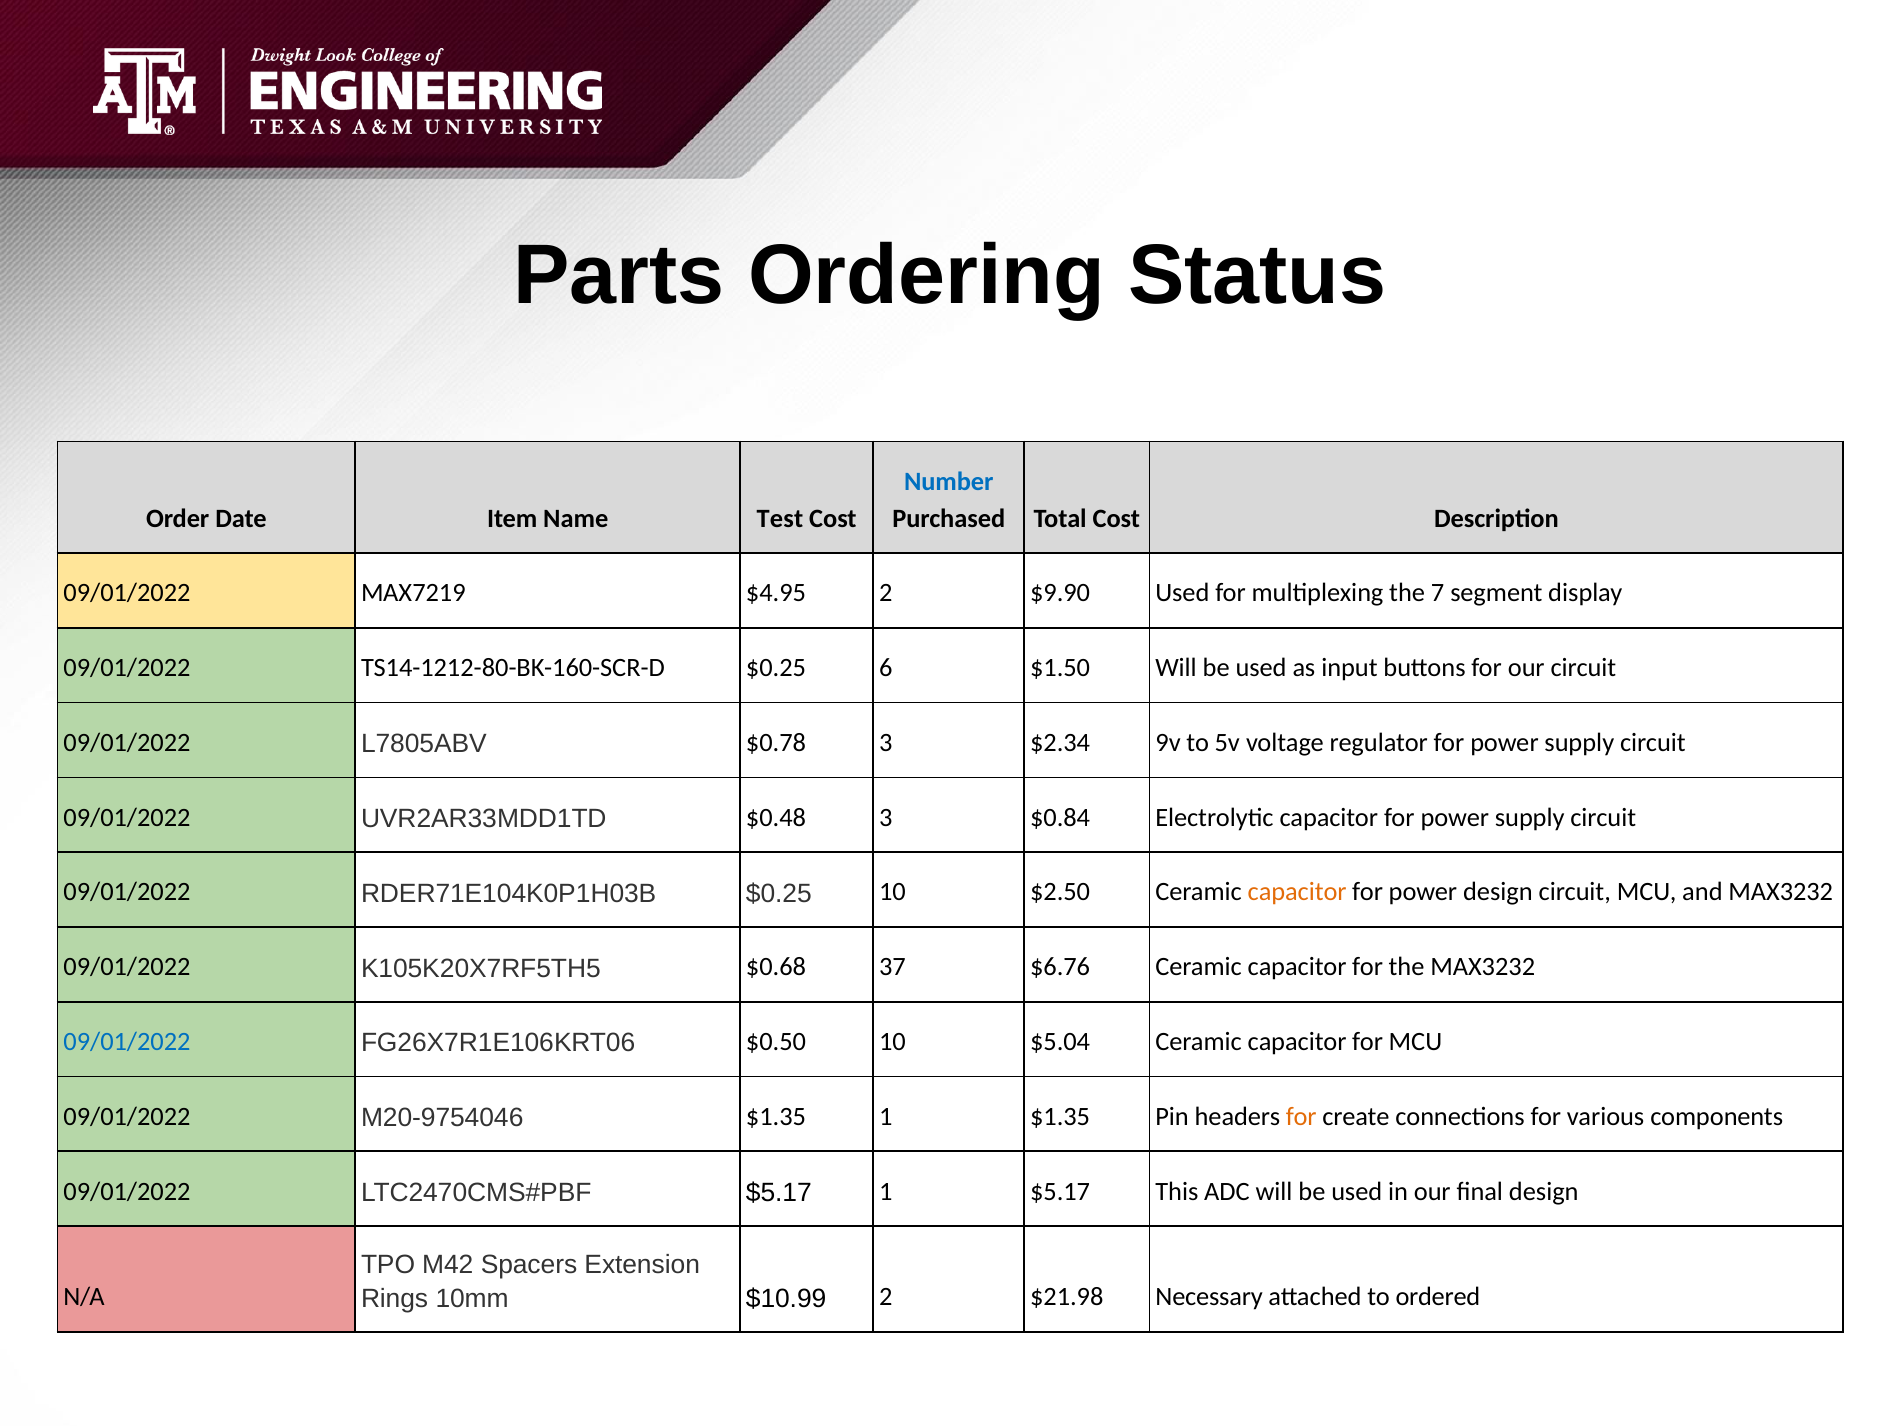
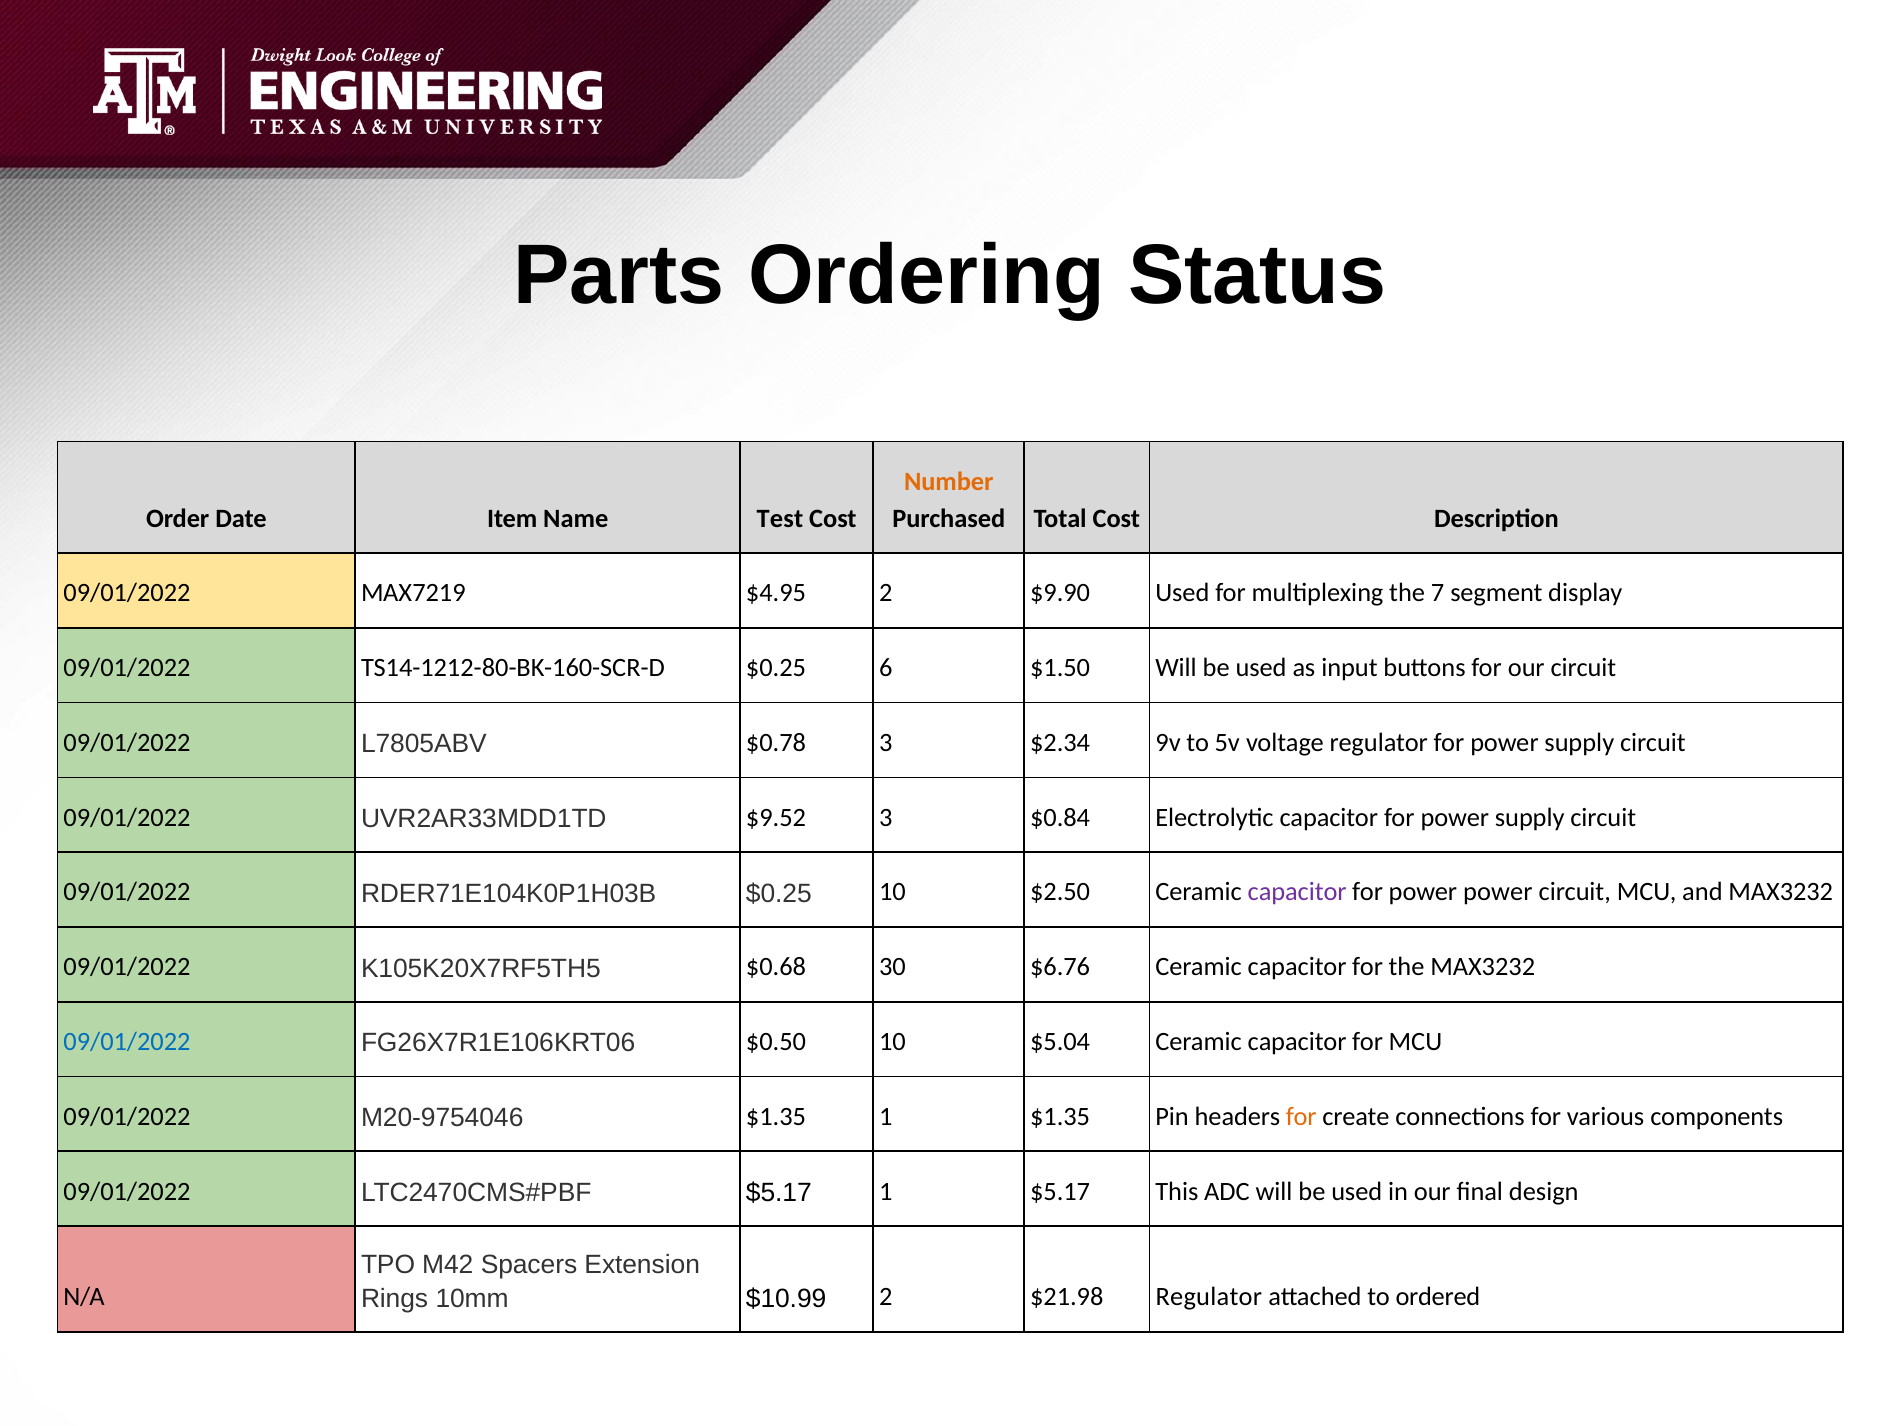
Number colour: blue -> orange
$0.48: $0.48 -> $9.52
capacitor at (1297, 892) colour: orange -> purple
power design: design -> power
37: 37 -> 30
$21.98 Necessary: Necessary -> Regulator
